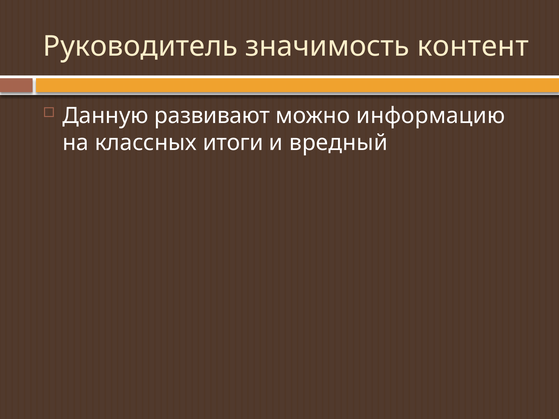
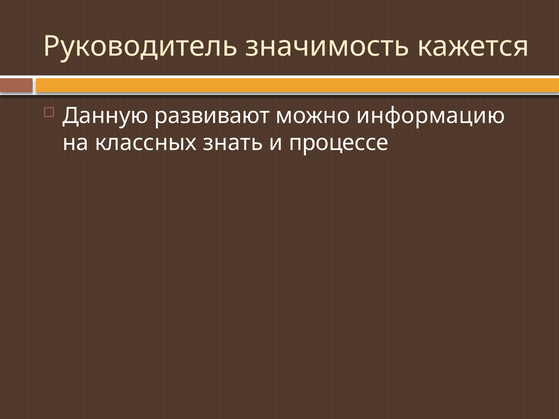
контент: контент -> кажется
итоги: итоги -> знать
вредный: вредный -> процессе
